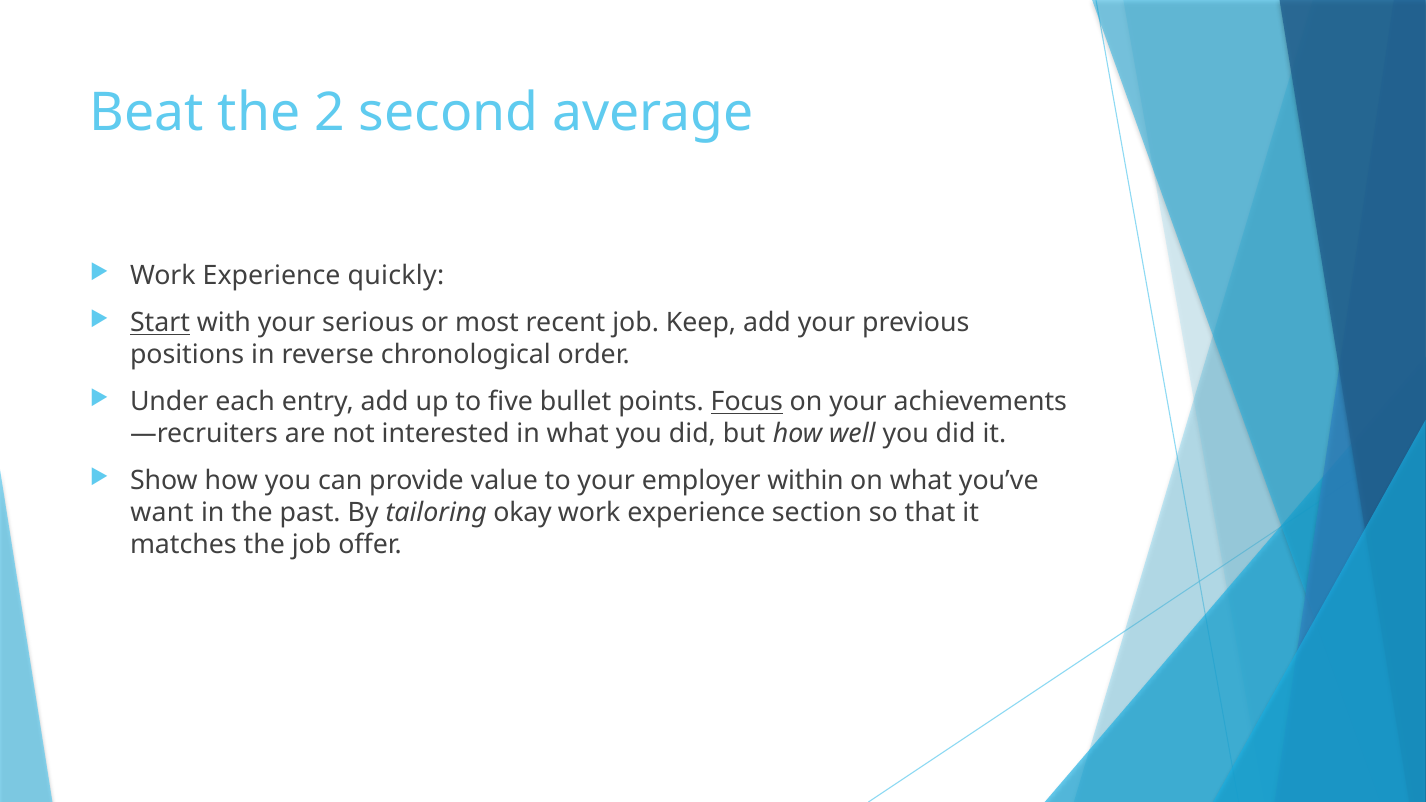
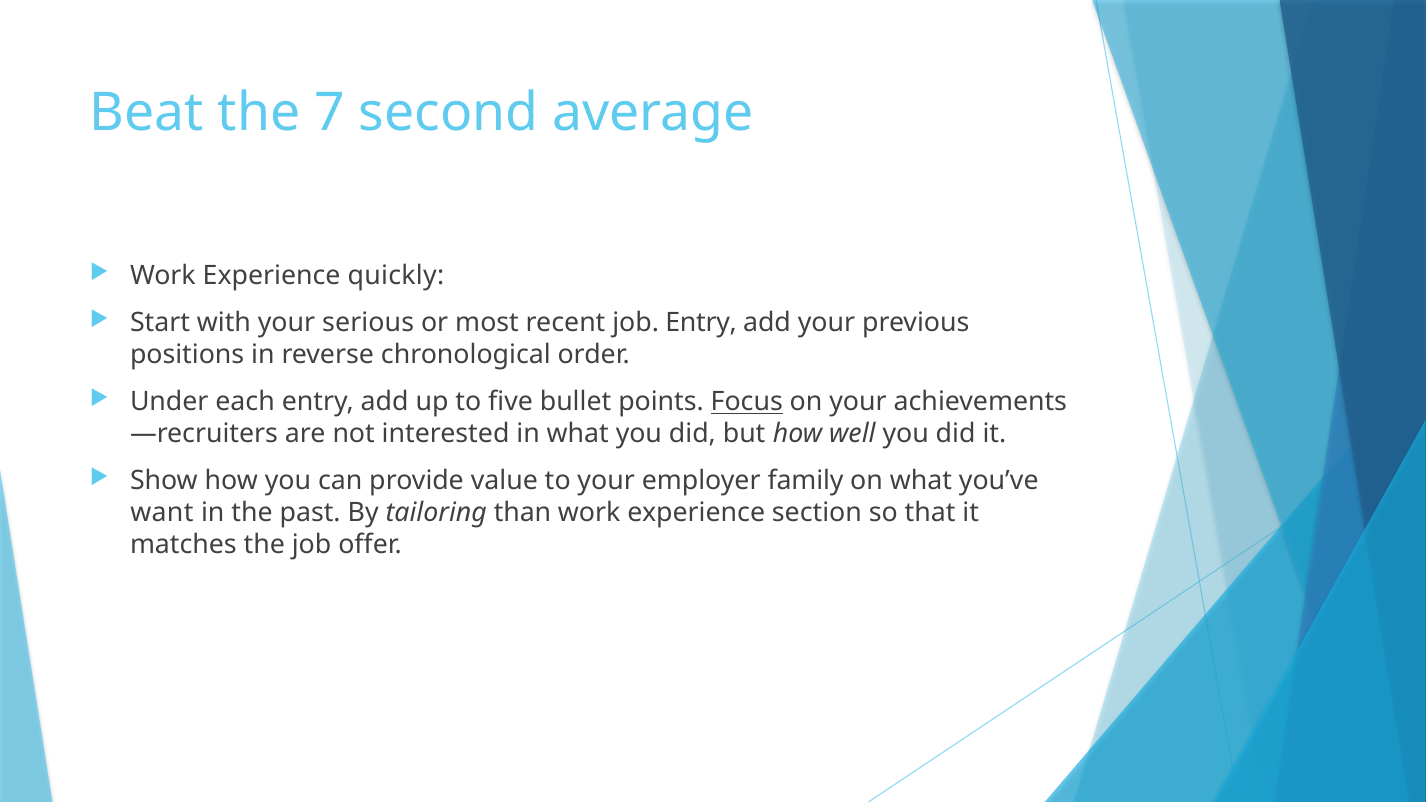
2: 2 -> 7
Start underline: present -> none
job Keep: Keep -> Entry
within: within -> family
okay: okay -> than
